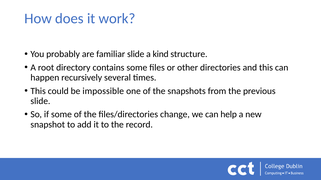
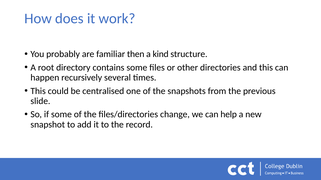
familiar slide: slide -> then
impossible: impossible -> centralised
